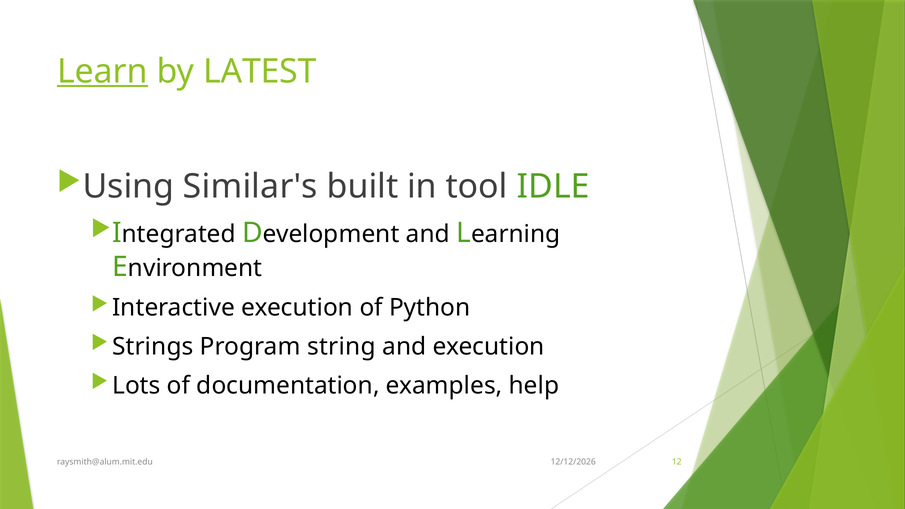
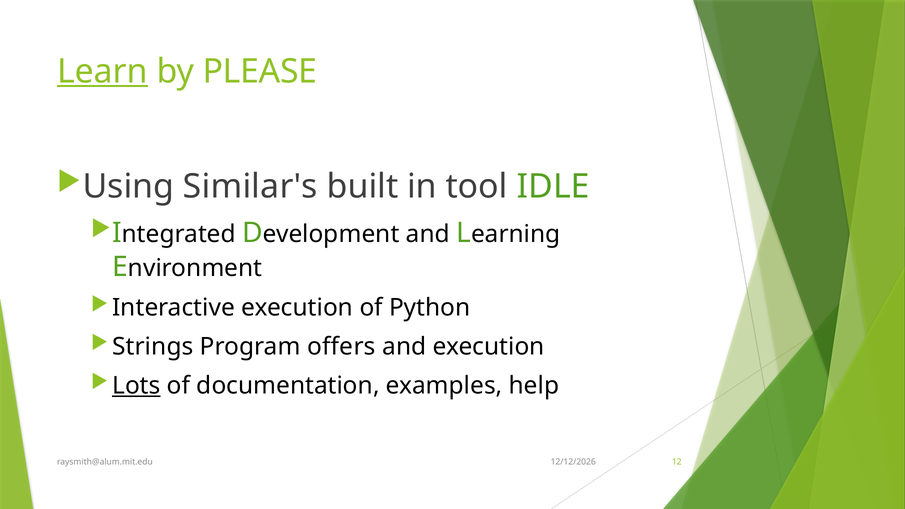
LATEST: LATEST -> PLEASE
string: string -> offers
Lots underline: none -> present
